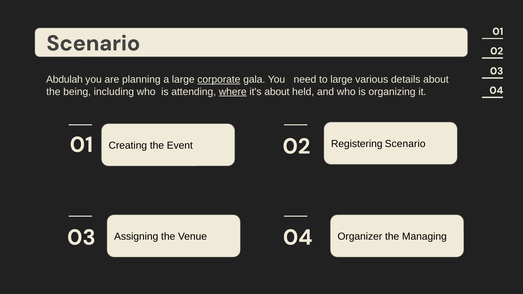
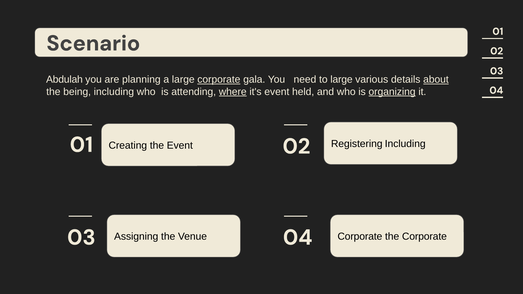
about at (436, 80) underline: none -> present
it's about: about -> event
organizing underline: none -> present
Registering Scenario: Scenario -> Including
Organizer at (360, 237): Organizer -> Corporate
the Managing: Managing -> Corporate
